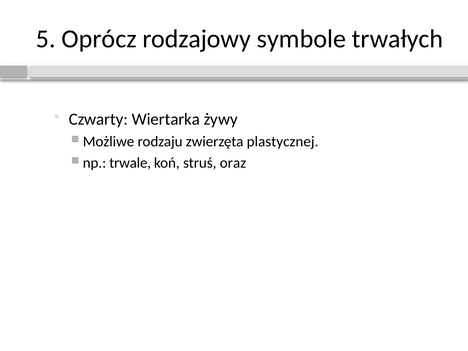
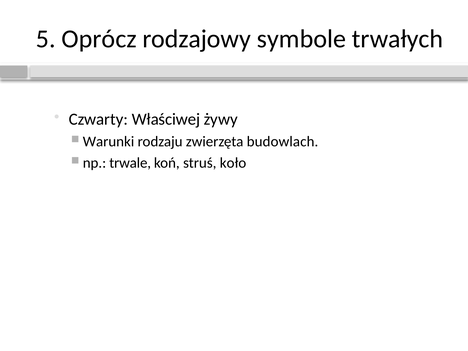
Wiertarka: Wiertarka -> Właściwej
Możliwe: Możliwe -> Warunki
plastycznej: plastycznej -> budowlach
oraz: oraz -> koło
